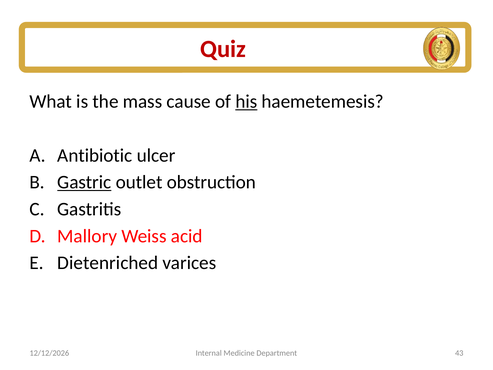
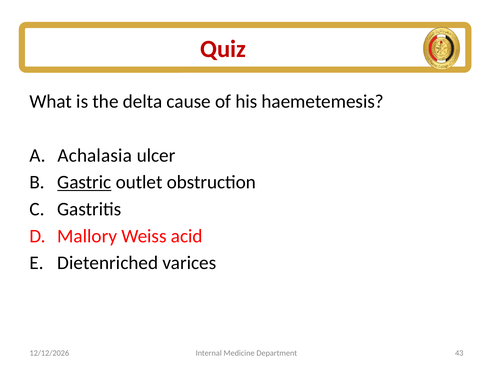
mass: mass -> delta
his underline: present -> none
Antibiotic: Antibiotic -> Achalasia
